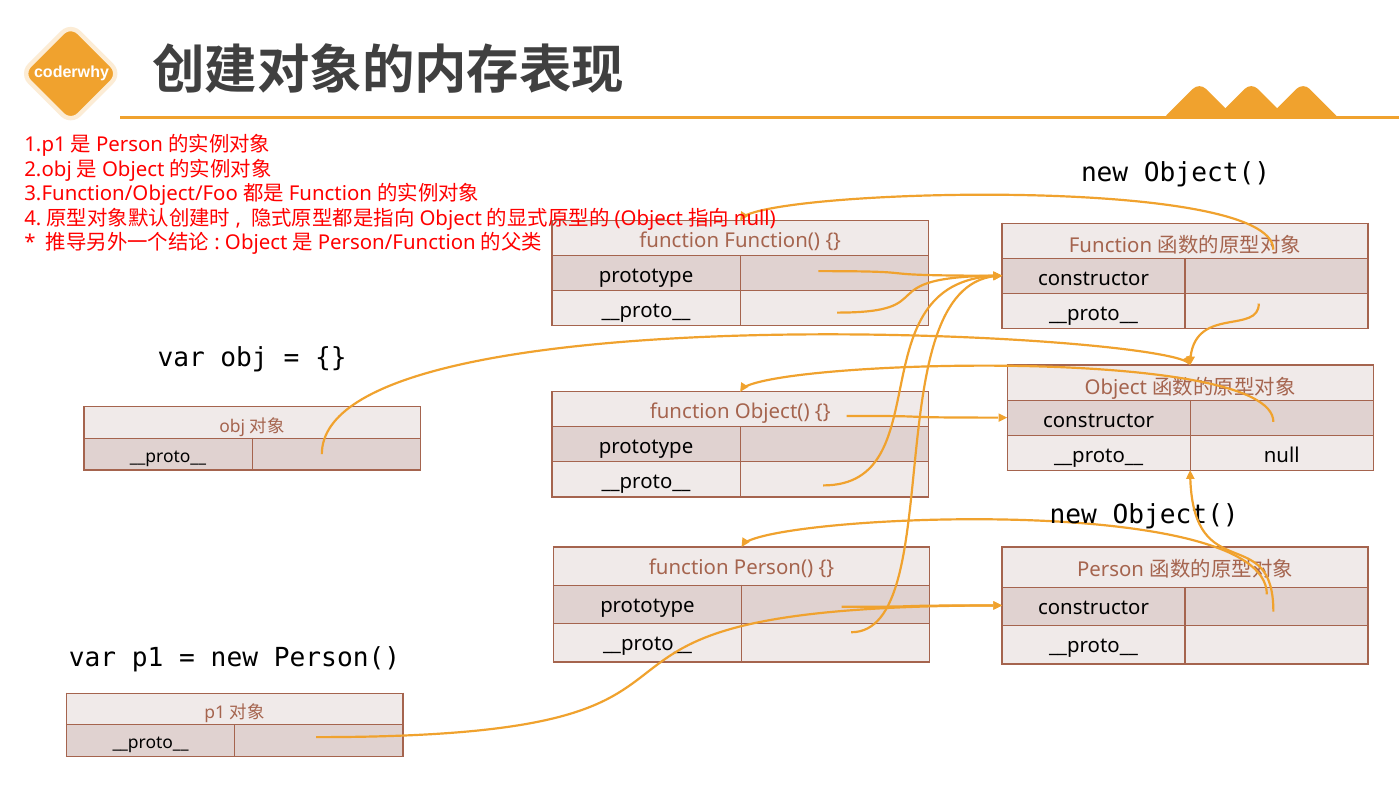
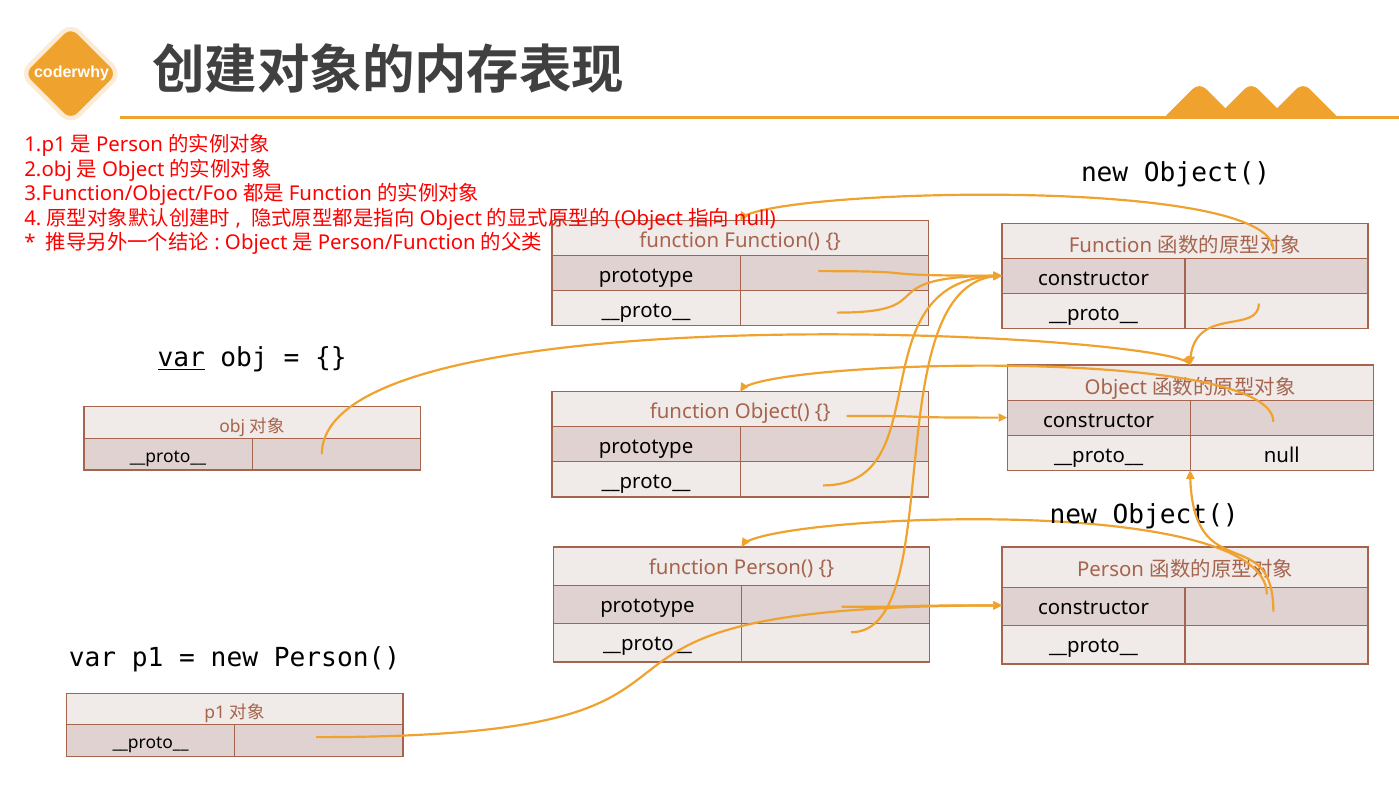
var at (181, 358) underline: none -> present
